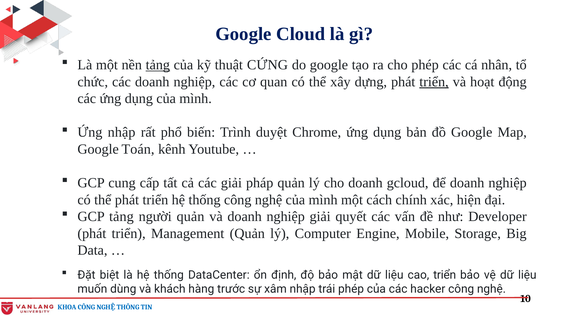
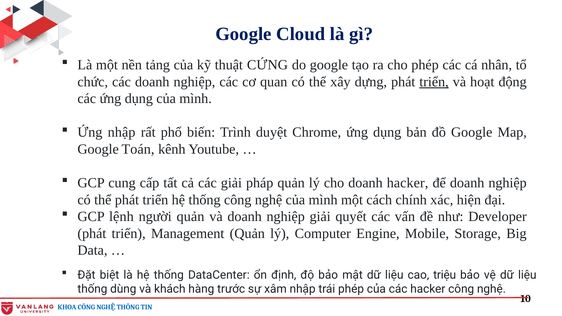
tảng at (158, 65) underline: present -> none
doanh gcloud: gcloud -> hacker
GCP tảng: tảng -> lệnh
cao triển: triển -> triệu
muốn at (92, 289): muốn -> thống
